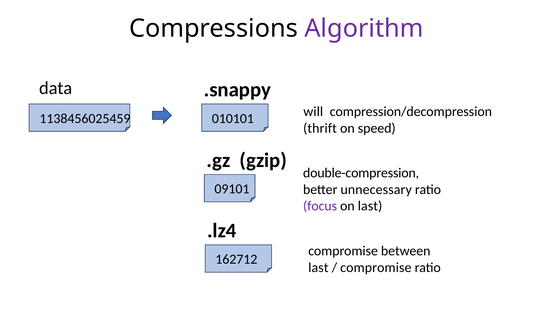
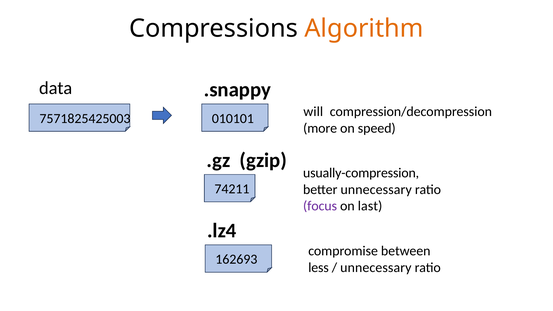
Algorithm colour: purple -> orange
1138456025459: 1138456025459 -> 7571825425003
thrift: thrift -> more
double-compression: double-compression -> usually-compression
09101: 09101 -> 74211
162712: 162712 -> 162693
last at (318, 268): last -> less
compromise at (376, 268): compromise -> unnecessary
